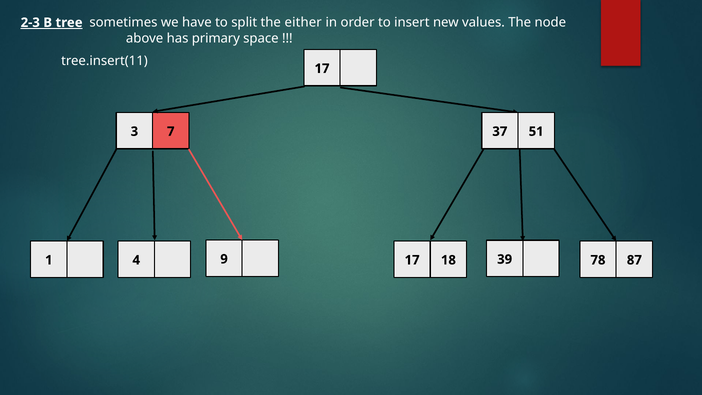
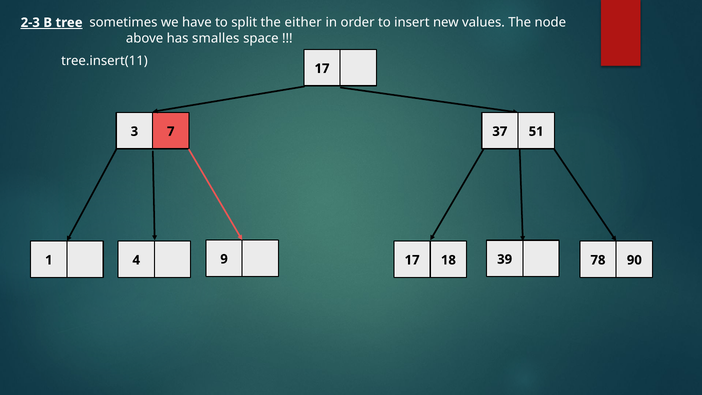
primary: primary -> smalles
87: 87 -> 90
